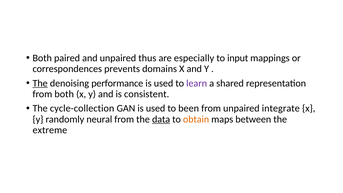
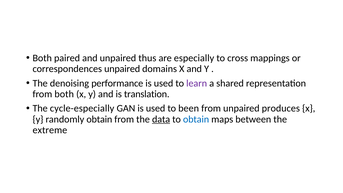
input: input -> cross
correspondences prevents: prevents -> unpaired
The at (40, 83) underline: present -> none
consistent: consistent -> translation
cycle-collection: cycle-collection -> cycle-especially
integrate: integrate -> produces
randomly neural: neural -> obtain
obtain at (196, 119) colour: orange -> blue
